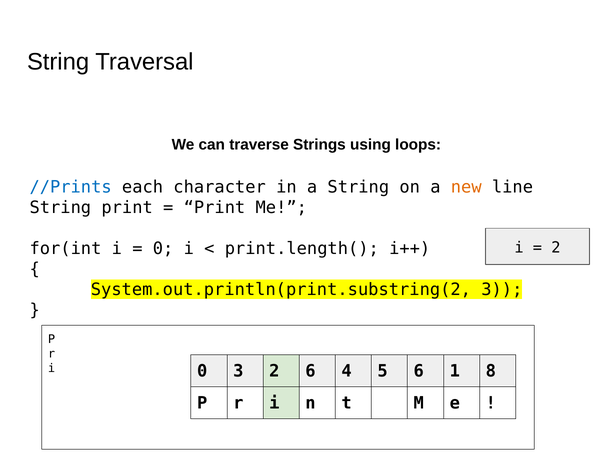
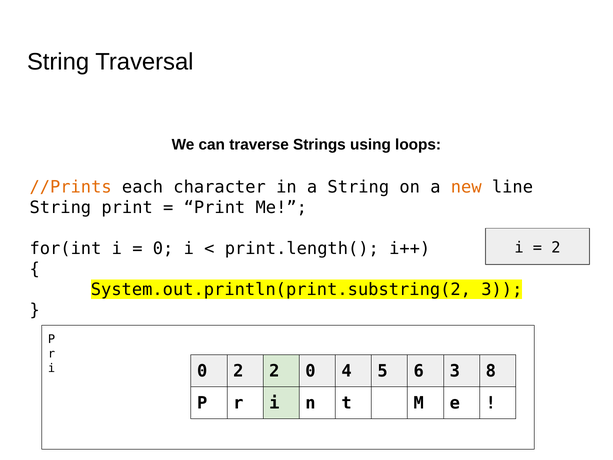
//Prints colour: blue -> orange
0 3: 3 -> 2
2 6: 6 -> 0
6 1: 1 -> 3
